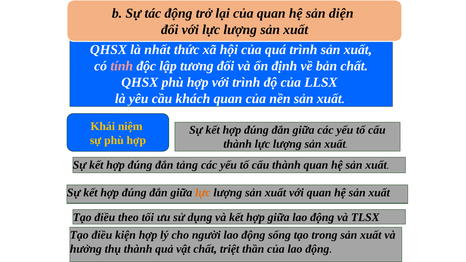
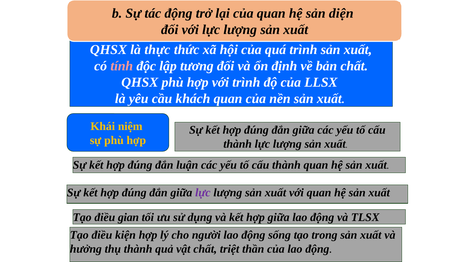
nhất: nhất -> thực
tảng: tảng -> luận
lực at (203, 193) colour: orange -> purple
theo: theo -> gian
